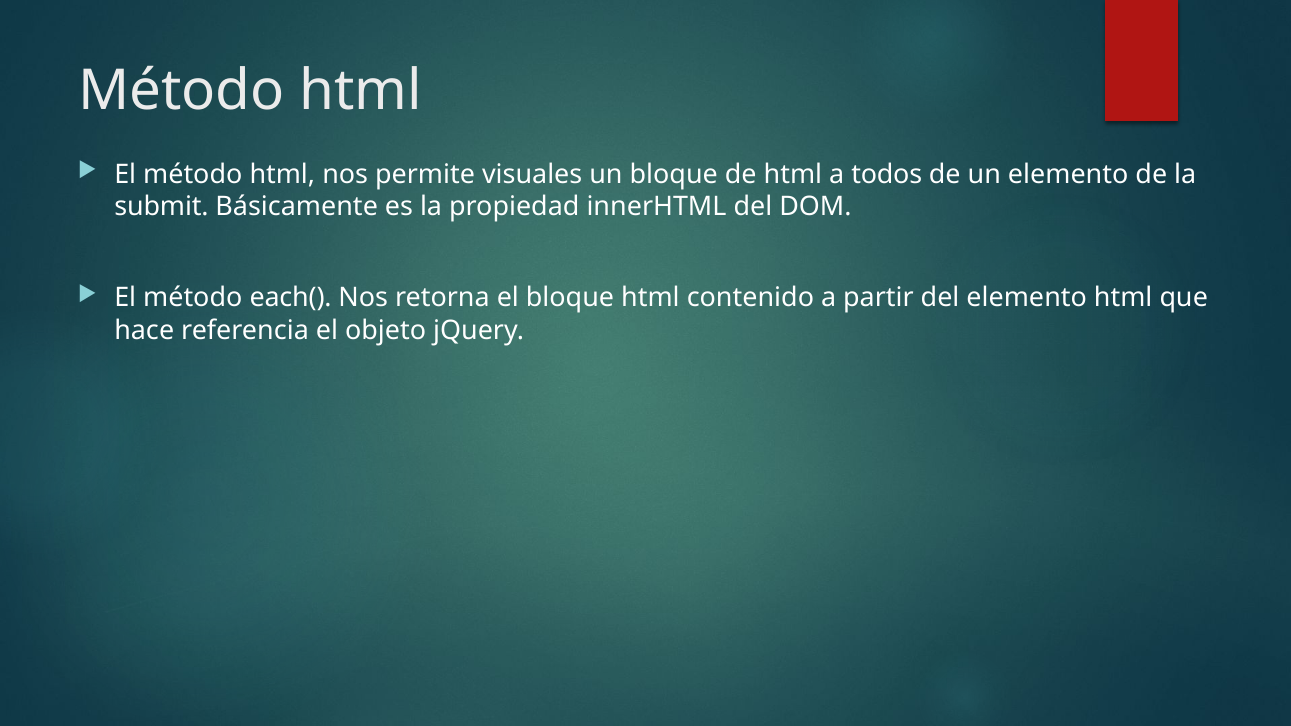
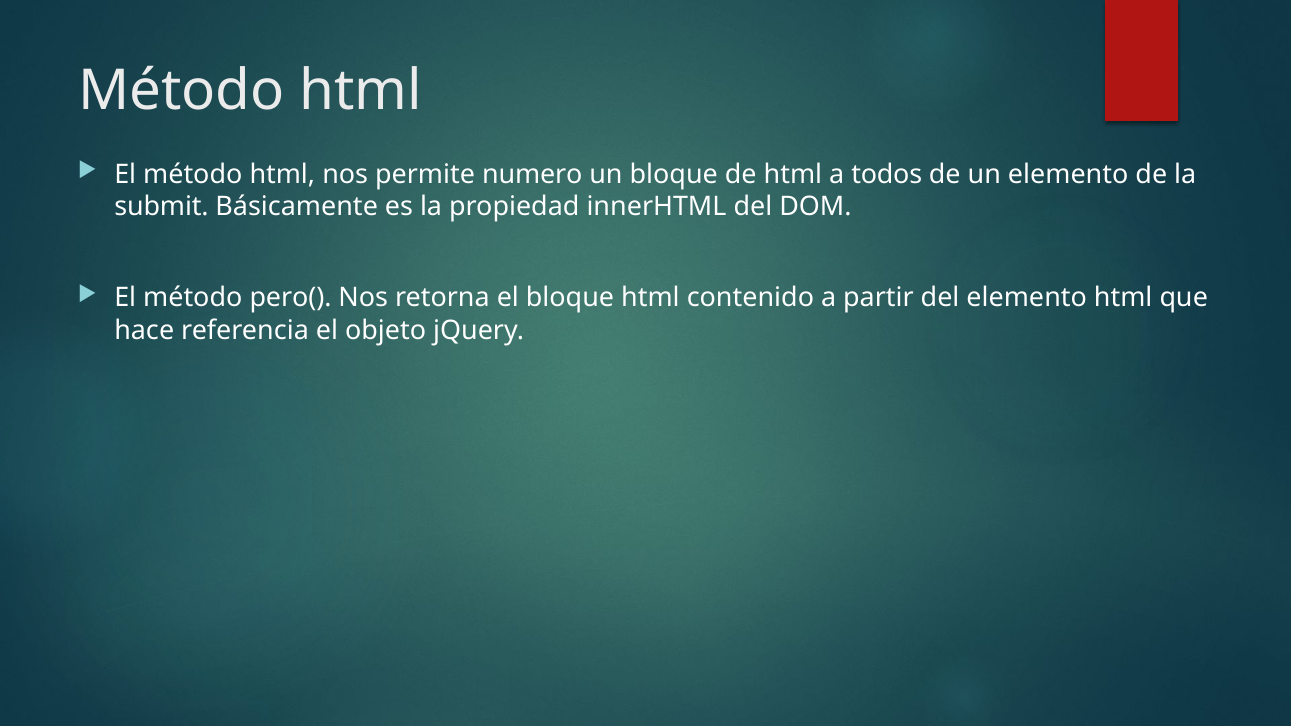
visuales: visuales -> numero
each(: each( -> pero(
